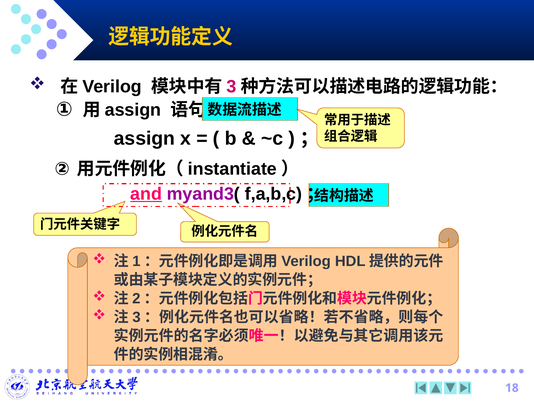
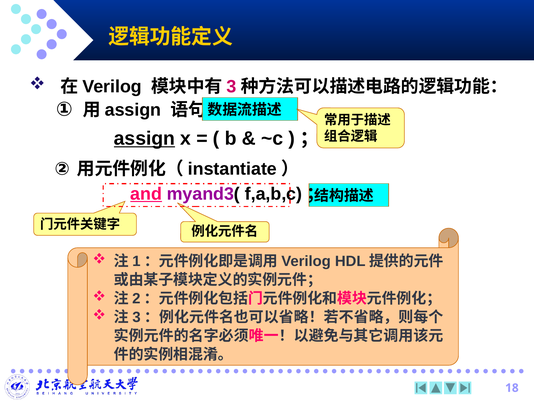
assign underline: none -> present
